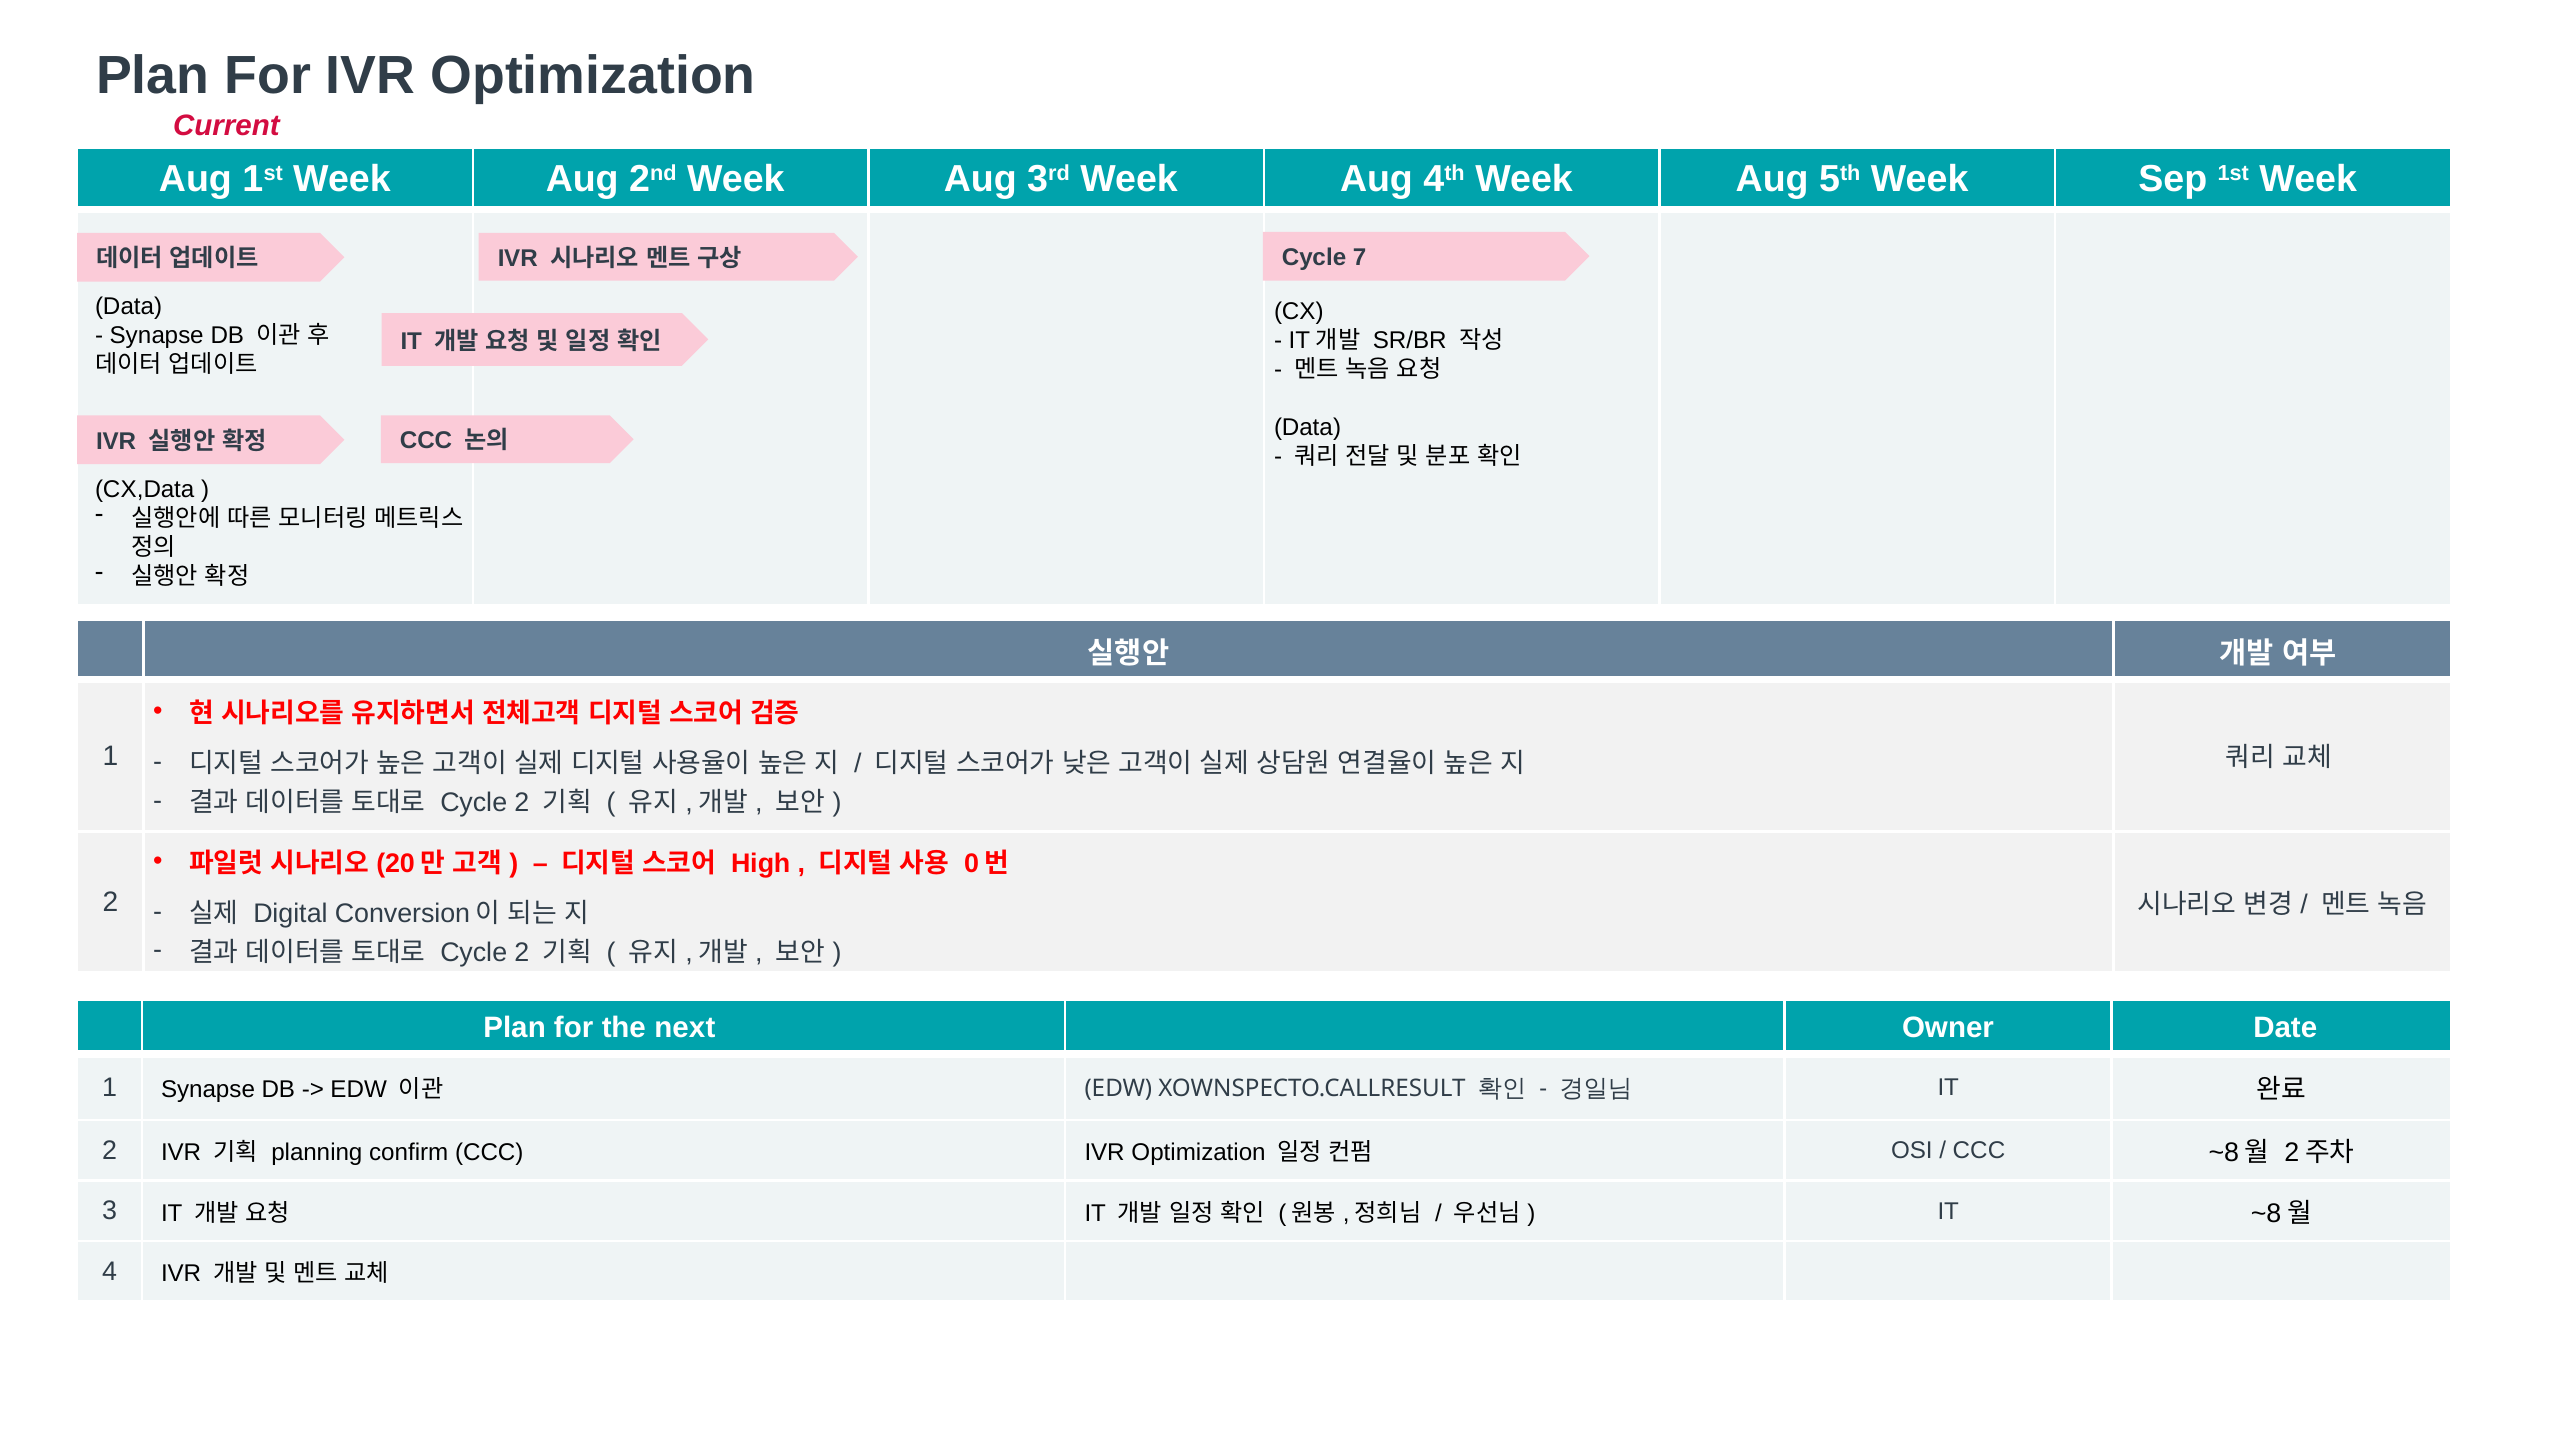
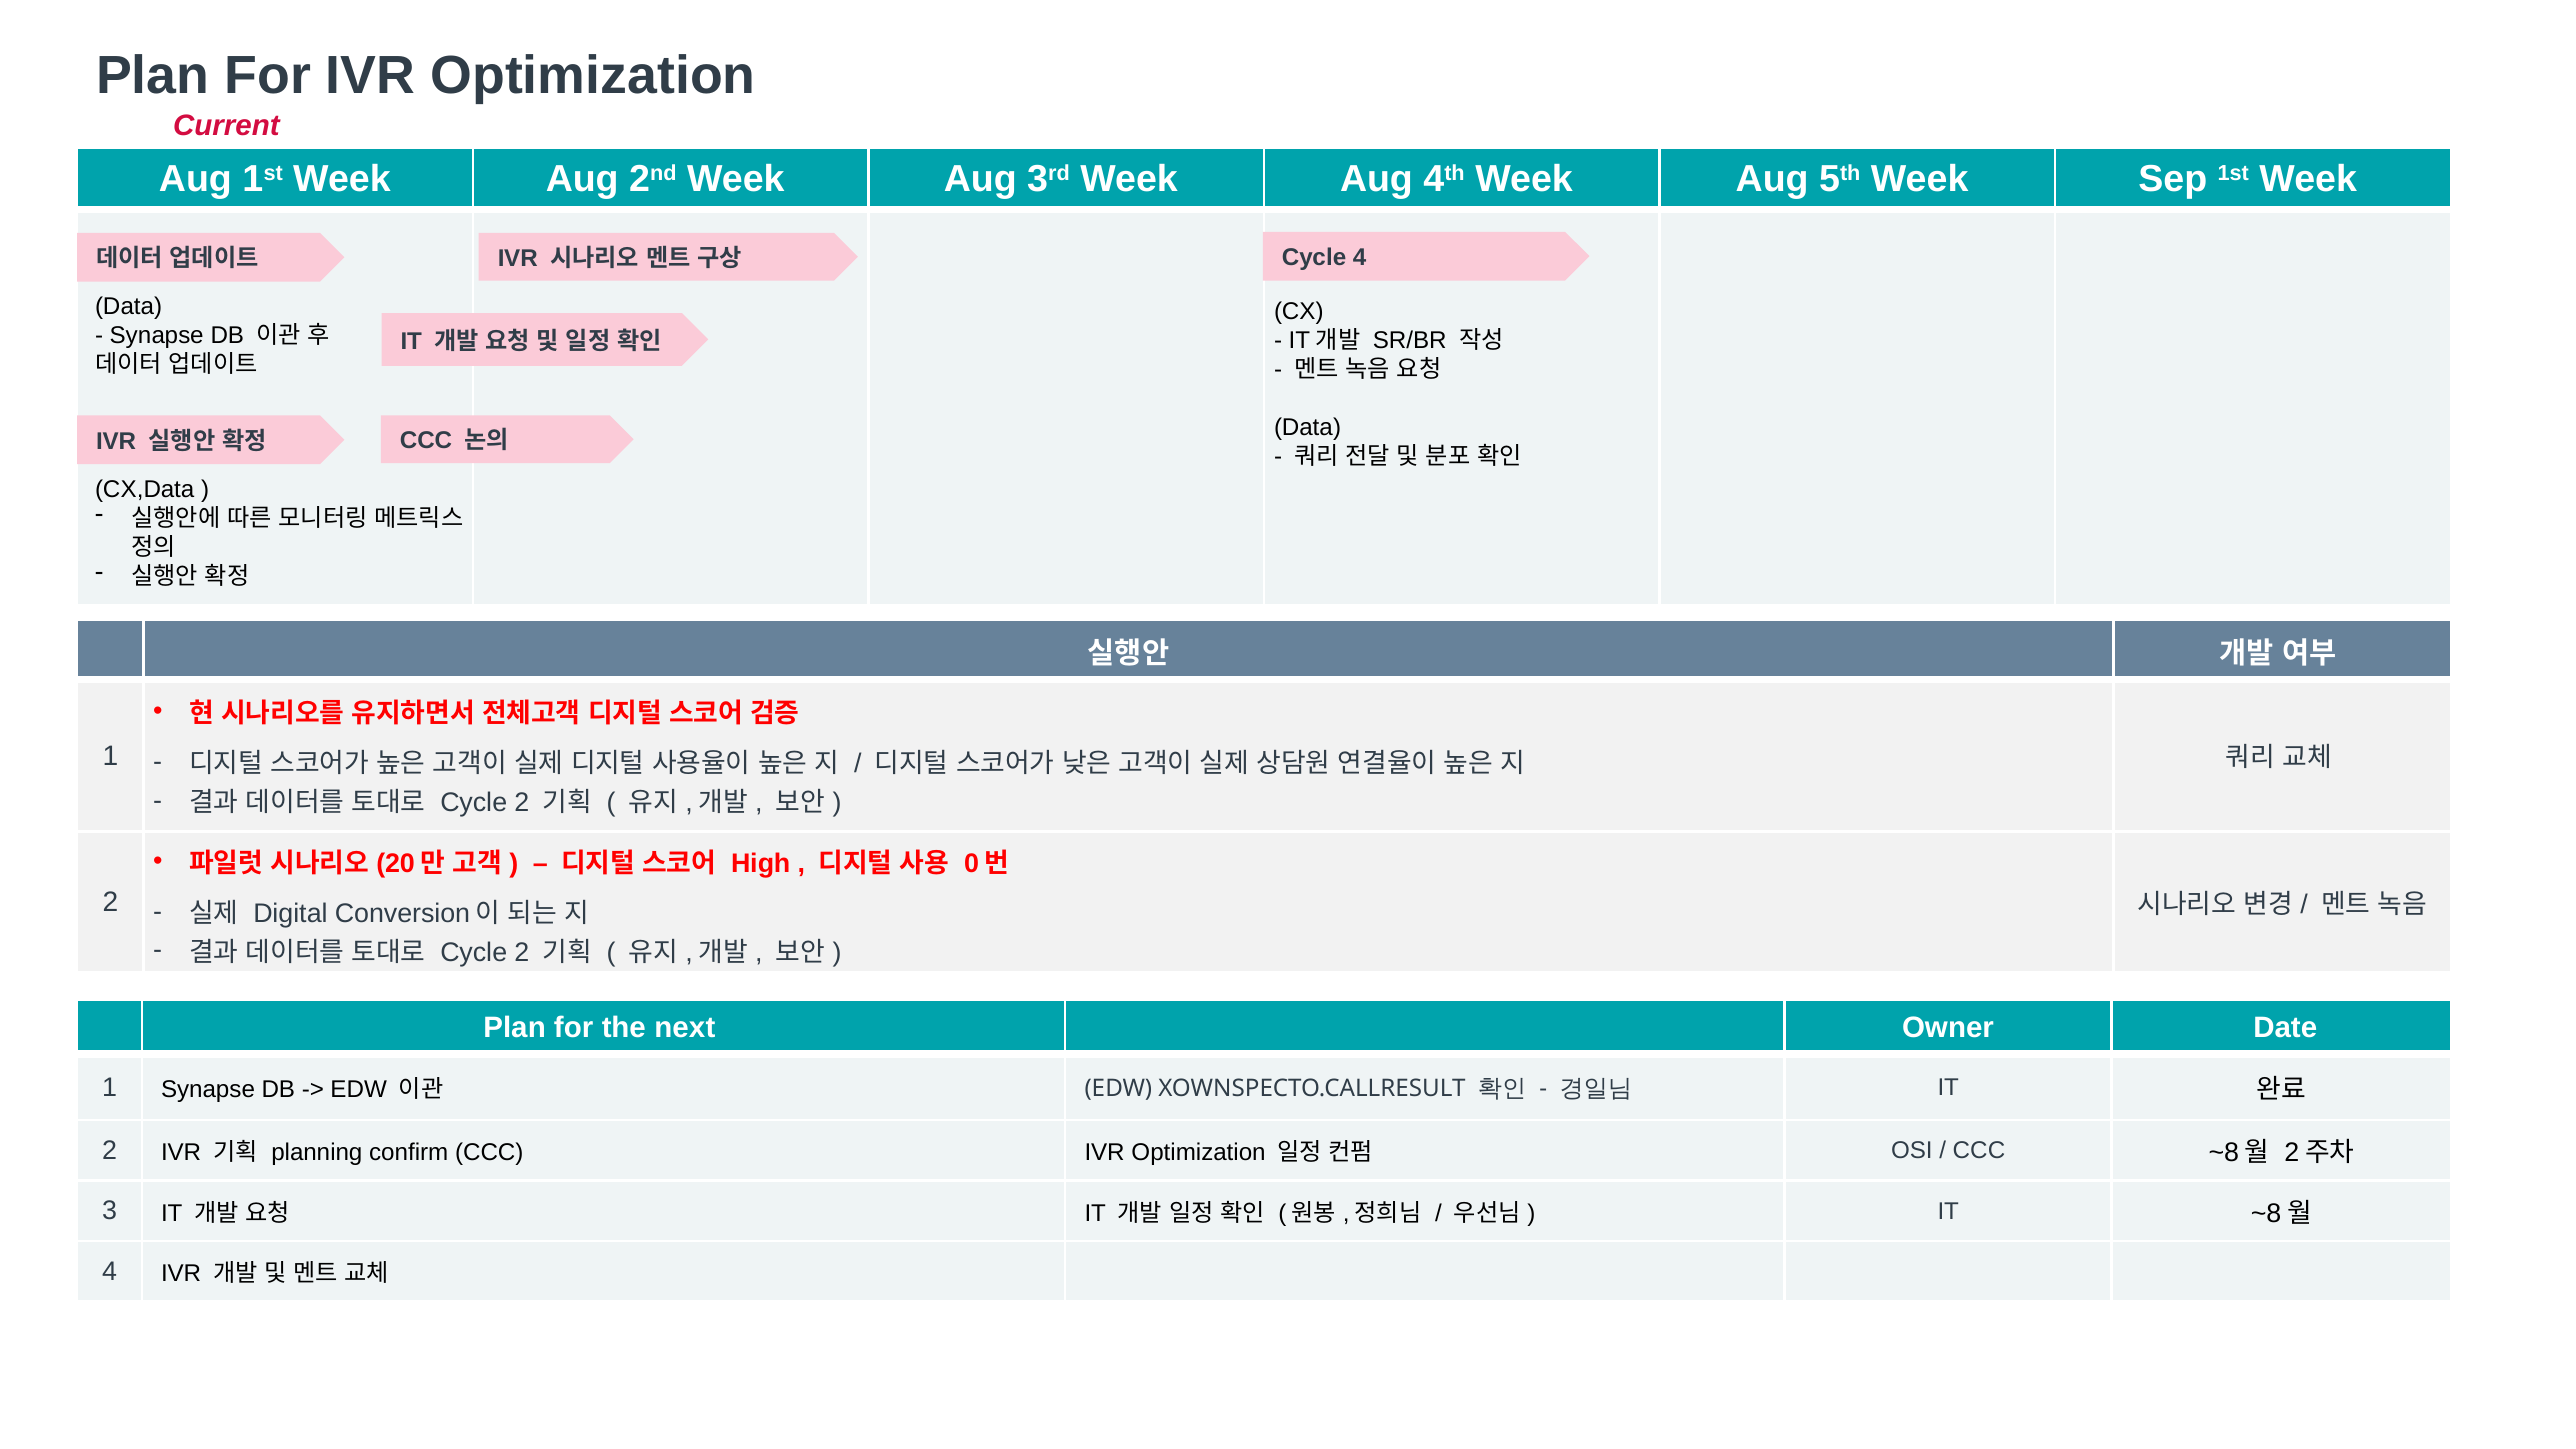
Cycle 7: 7 -> 4
